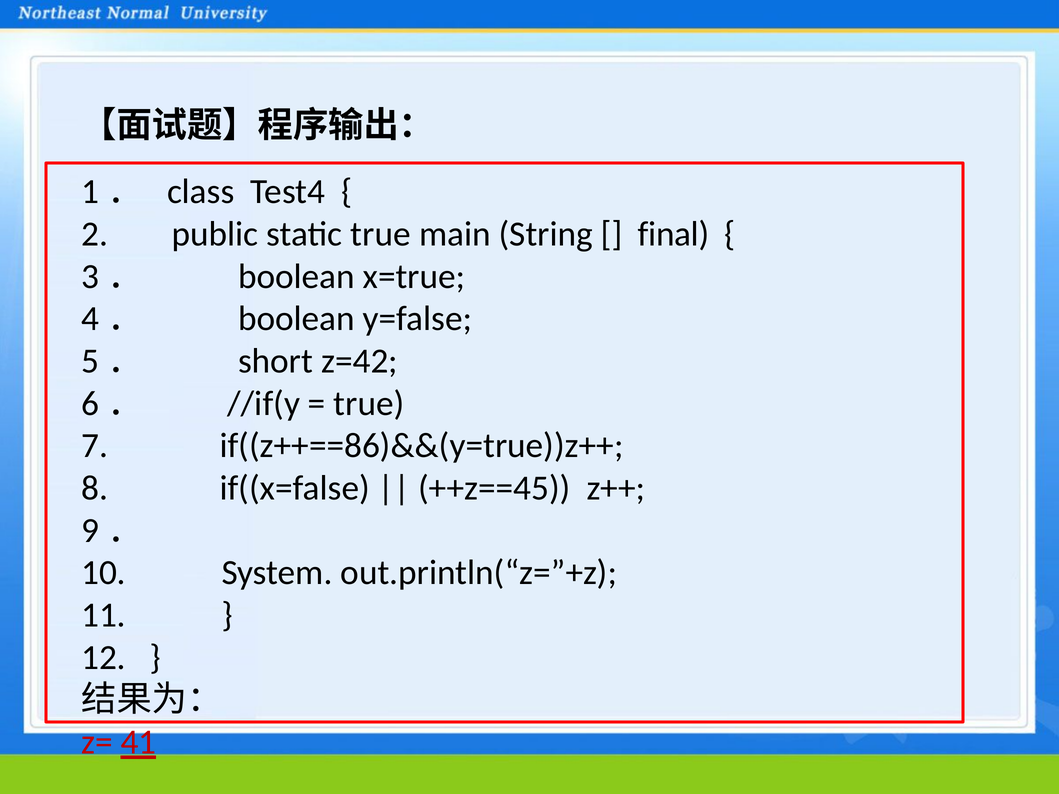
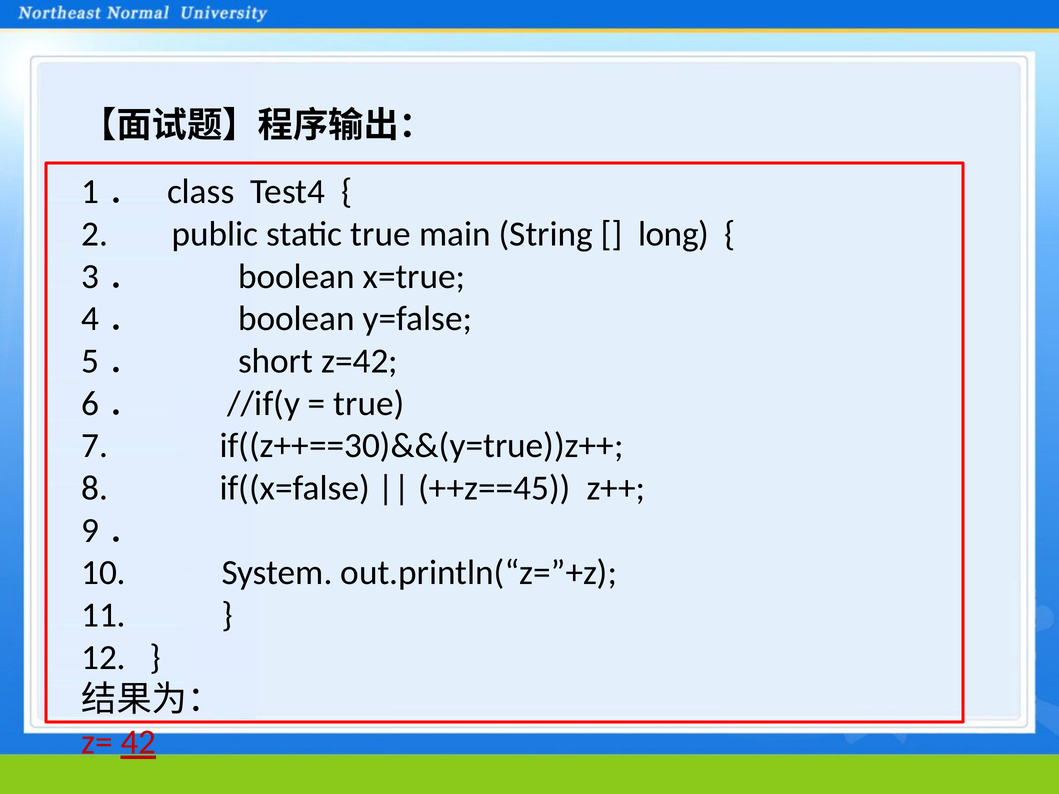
final: final -> long
if((z++==86)&&(y=true))z++: if((z++==86)&&(y=true))z++ -> if((z++==30)&&(y=true))z++
41: 41 -> 42
